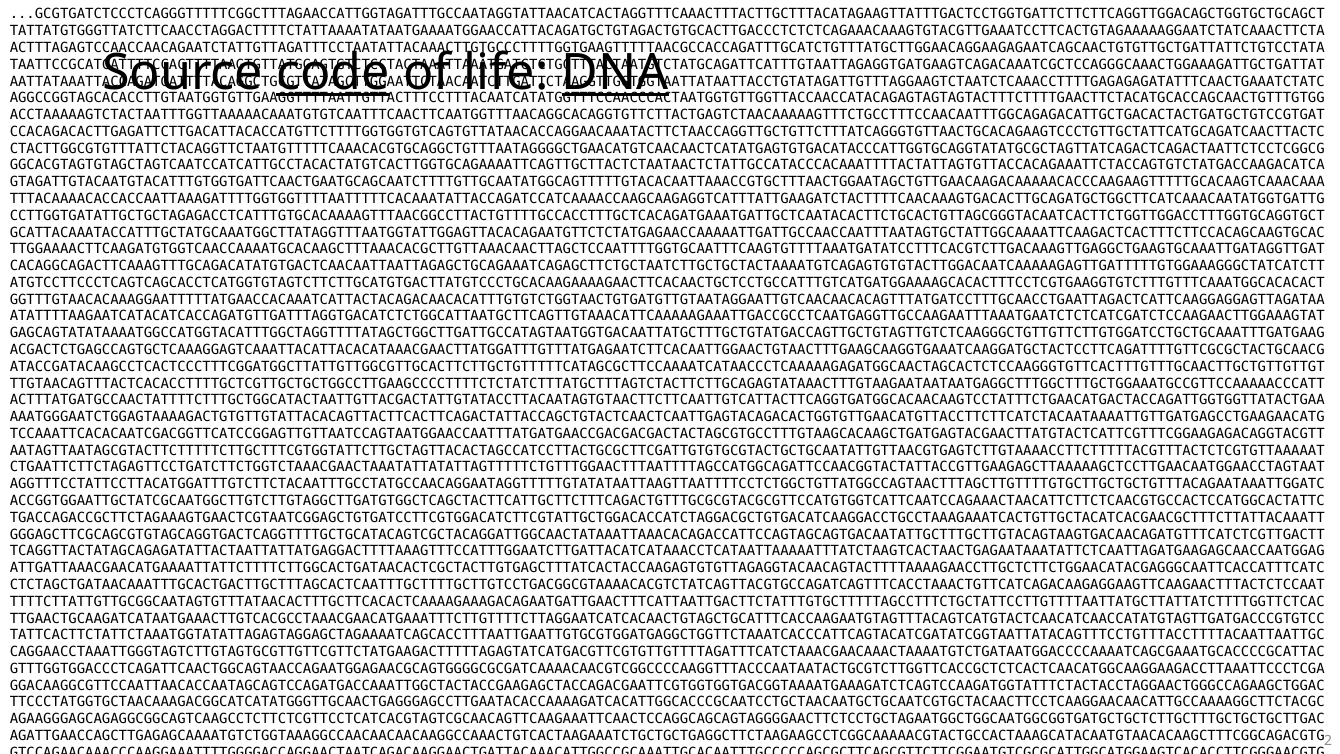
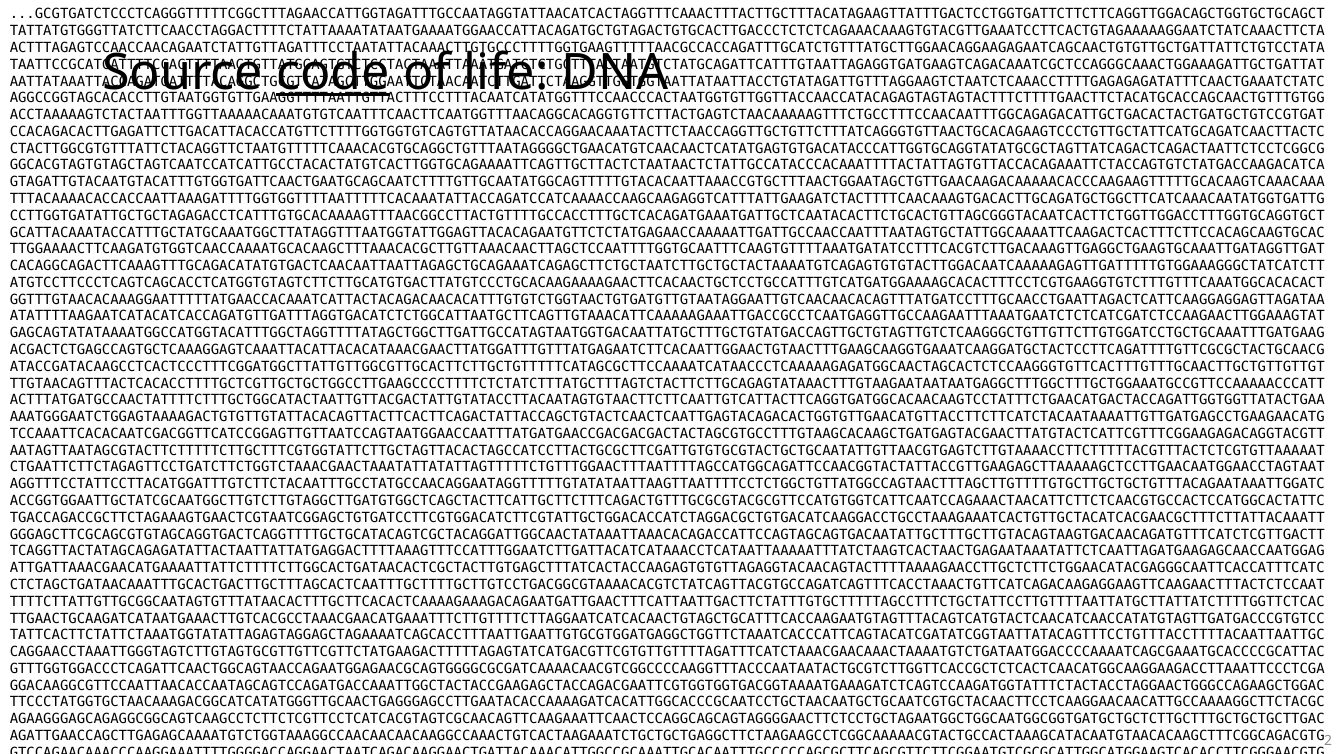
DNA underline: present -> none
